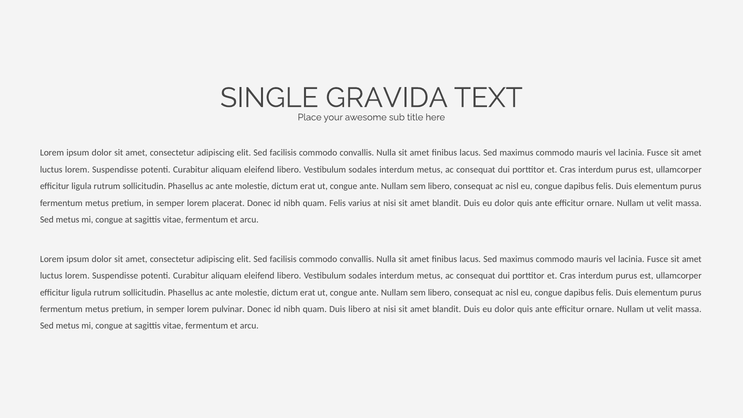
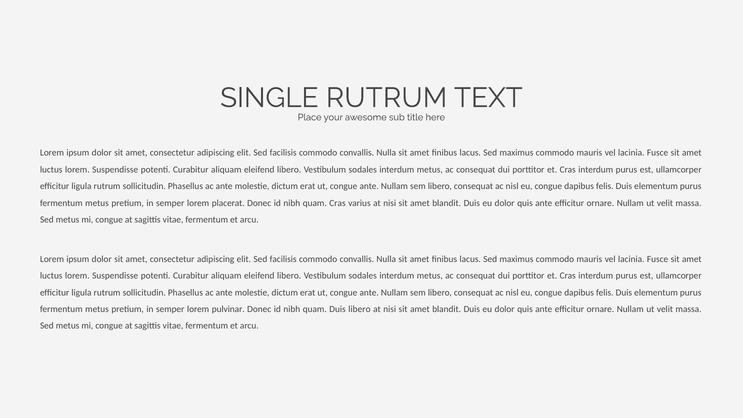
SINGLE GRAVIDA: GRAVIDA -> RUTRUM
quam Felis: Felis -> Cras
